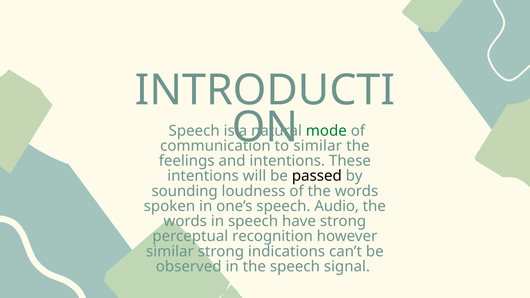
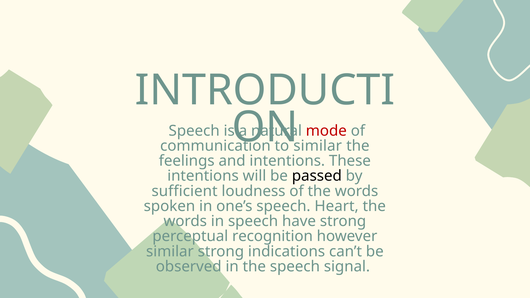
mode colour: green -> red
sounding: sounding -> sufficient
Audio: Audio -> Heart
